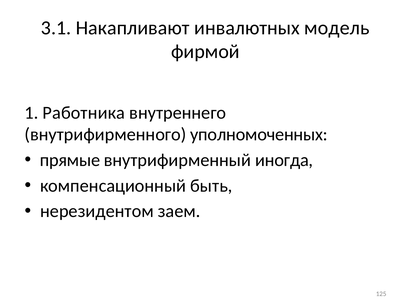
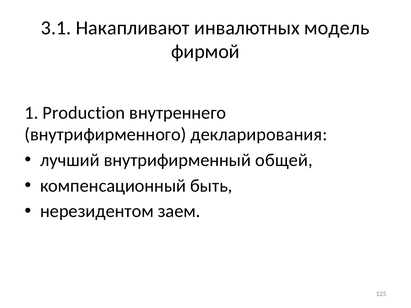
Работника: Работника -> Production
уполномоченных: уполномоченных -> декларирования
прямые: прямые -> лучший
иногда: иногда -> общей
